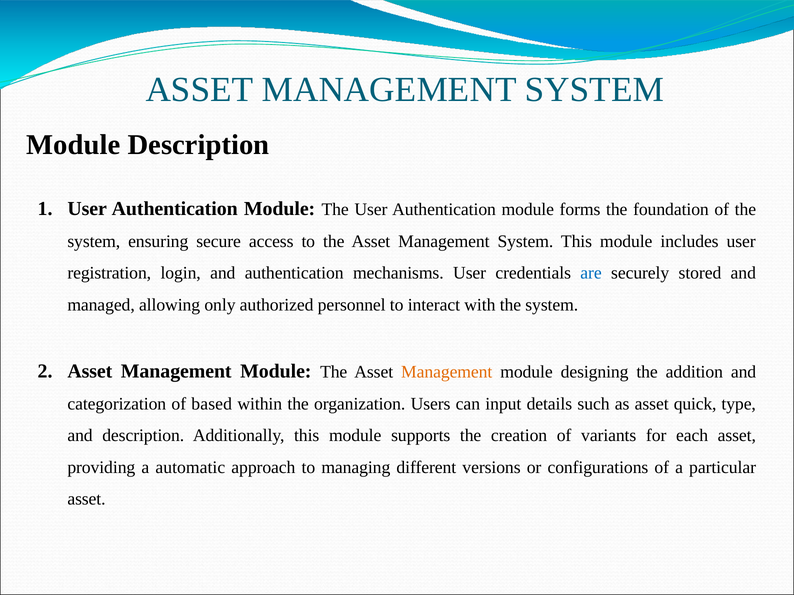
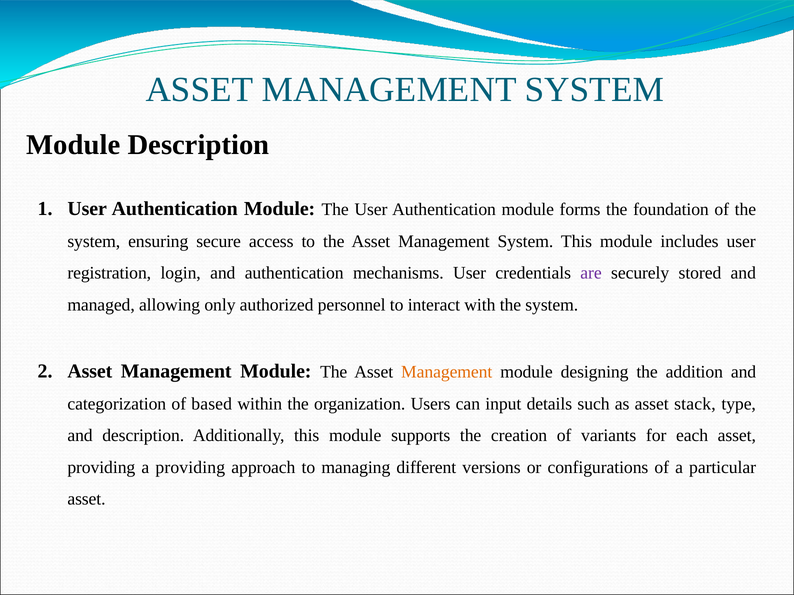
are colour: blue -> purple
quick: quick -> stack
a automatic: automatic -> providing
